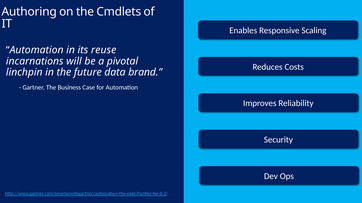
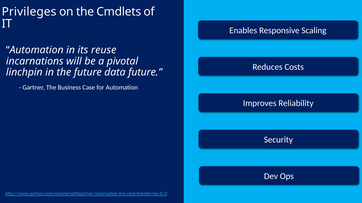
Authoring: Authoring -> Privileges
data brand: brand -> future
